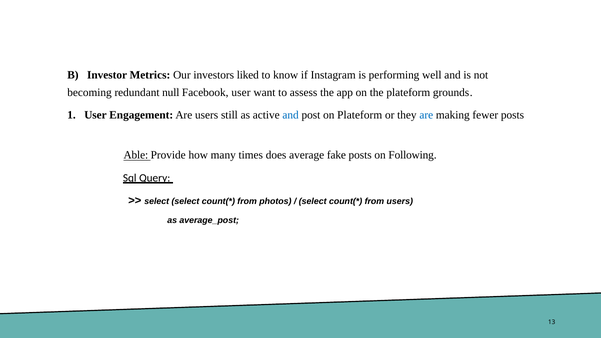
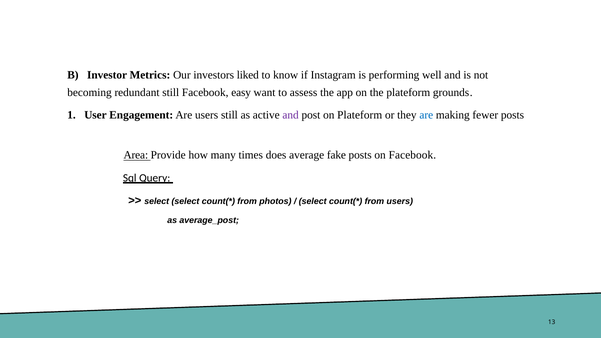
redundant null: null -> still
Facebook user: user -> easy
and at (291, 115) colour: blue -> purple
Able: Able -> Area
on Following: Following -> Facebook
